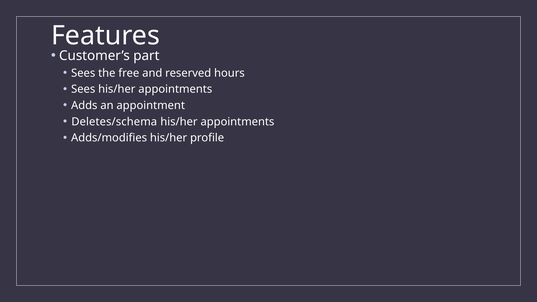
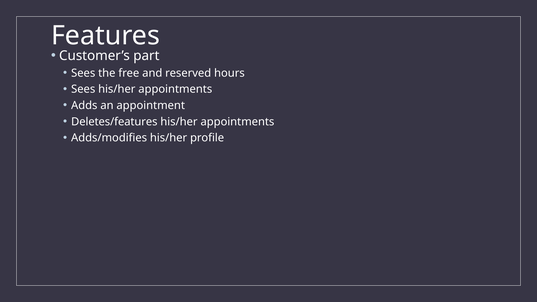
Deletes/schema: Deletes/schema -> Deletes/features
